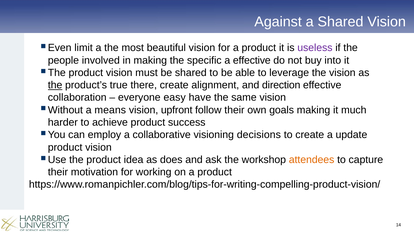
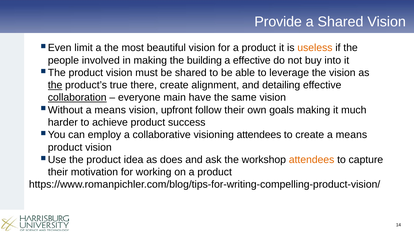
Against: Against -> Provide
useless colour: purple -> orange
specific: specific -> building
direction: direction -> detailing
collaboration underline: none -> present
easy: easy -> main
visioning decisions: decisions -> attendees
create a update: update -> means
